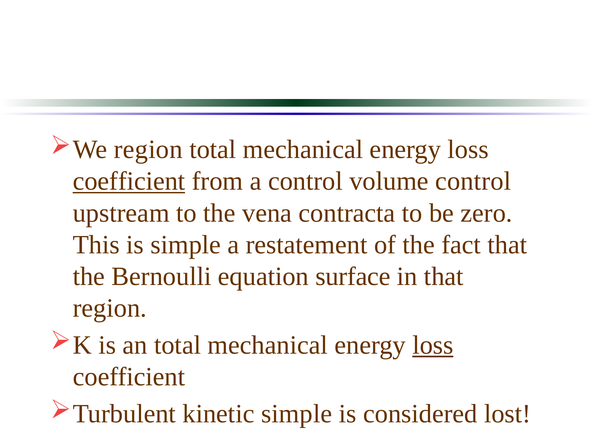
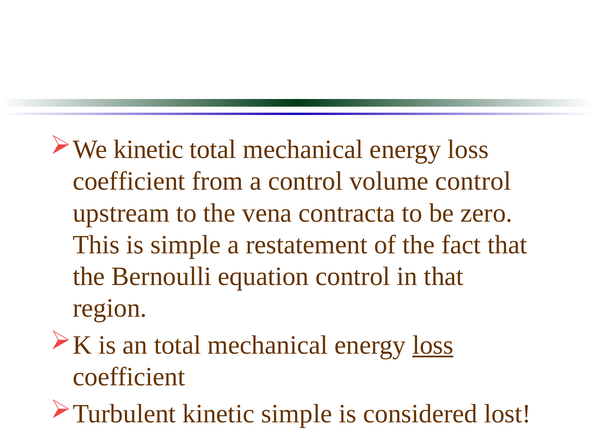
We region: region -> kinetic
coefficient at (129, 181) underline: present -> none
equation surface: surface -> control
